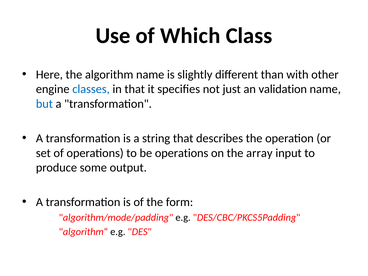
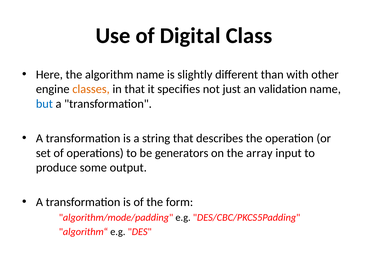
Which: Which -> Digital
classes colour: blue -> orange
be operations: operations -> generators
